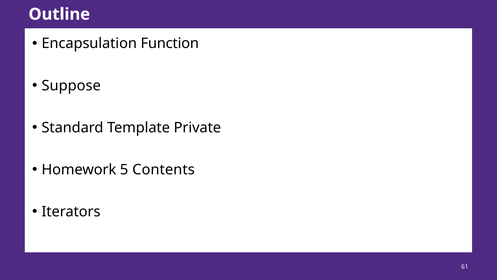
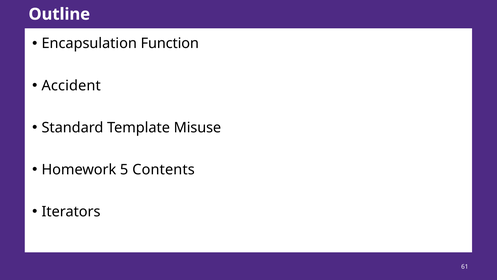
Suppose: Suppose -> Accident
Private: Private -> Misuse
